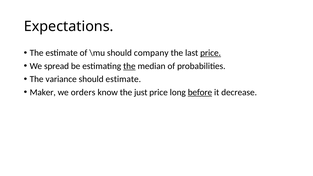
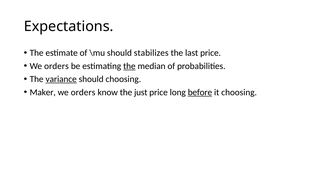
company: company -> stabilizes
price at (211, 53) underline: present -> none
spread at (57, 66): spread -> orders
variance underline: none -> present
should estimate: estimate -> choosing
it decrease: decrease -> choosing
